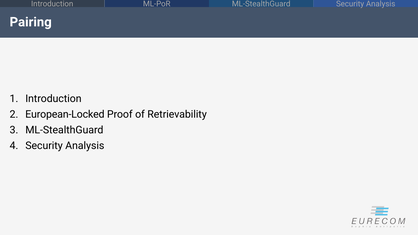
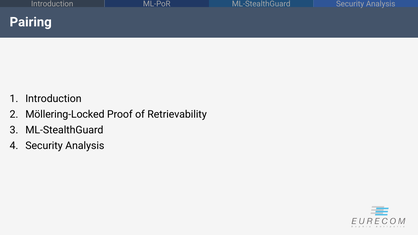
European-Locked: European-Locked -> Möllering-Locked
